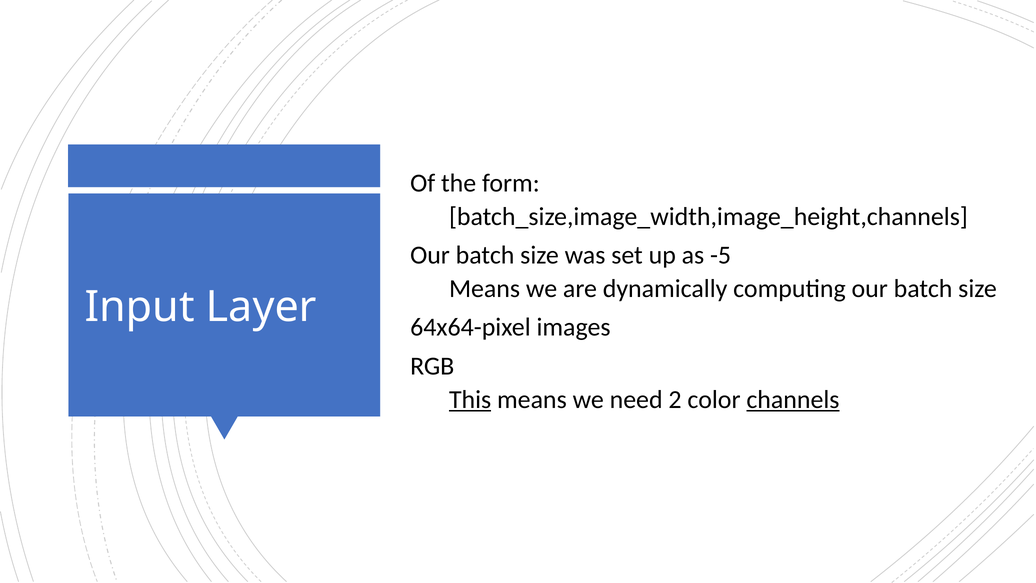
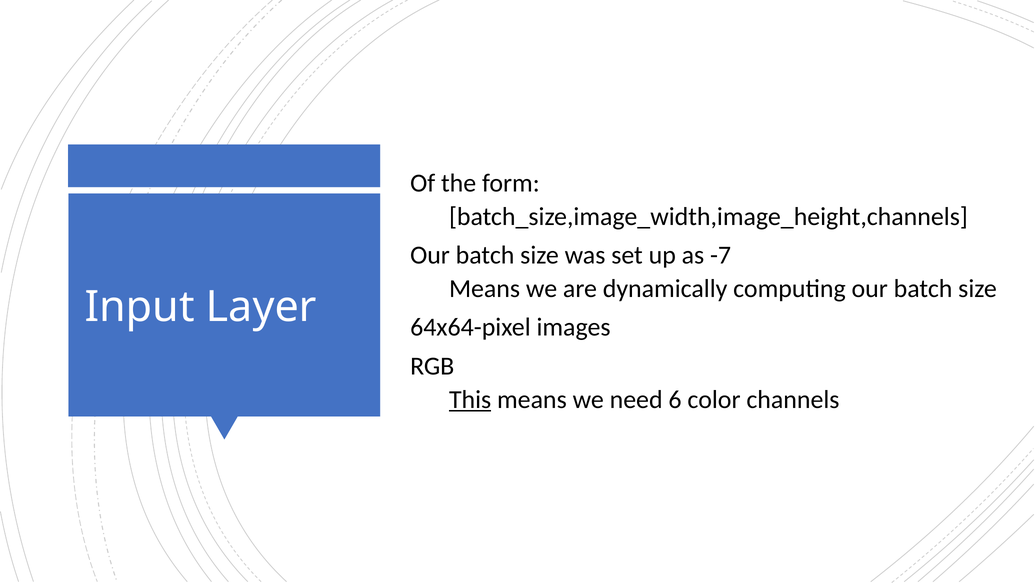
-5: -5 -> -7
2: 2 -> 6
channels underline: present -> none
